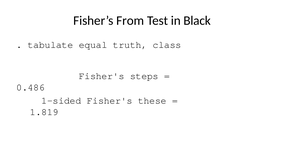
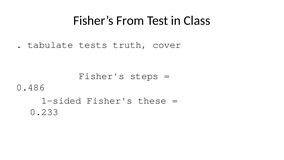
Black: Black -> Class
equal: equal -> tests
class: class -> cover
1.819: 1.819 -> 0.233
